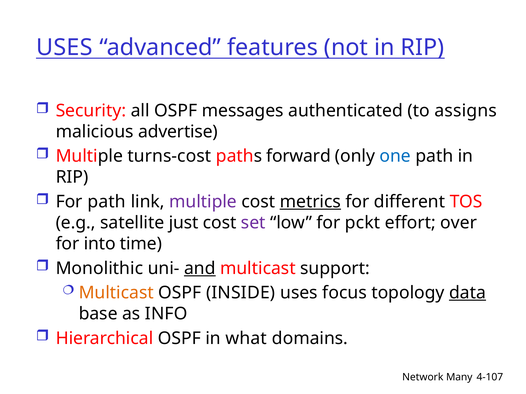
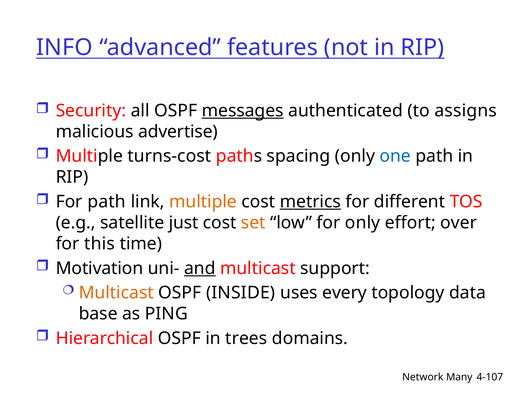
USES at (64, 48): USES -> INFO
messages underline: none -> present
forward: forward -> spacing
multiple at (203, 202) colour: purple -> orange
set colour: purple -> orange
for pckt: pckt -> only
into: into -> this
Monolithic: Monolithic -> Motivation
focus: focus -> every
data underline: present -> none
INFO: INFO -> PING
what: what -> trees
